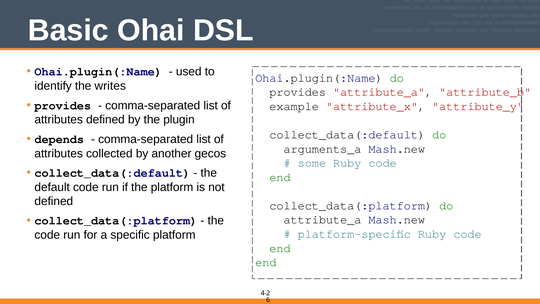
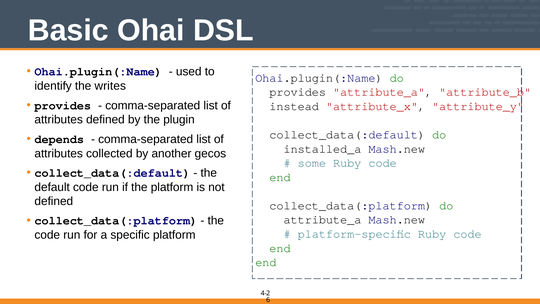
example: example -> instead
arguments_a: arguments_a -> installed_a
